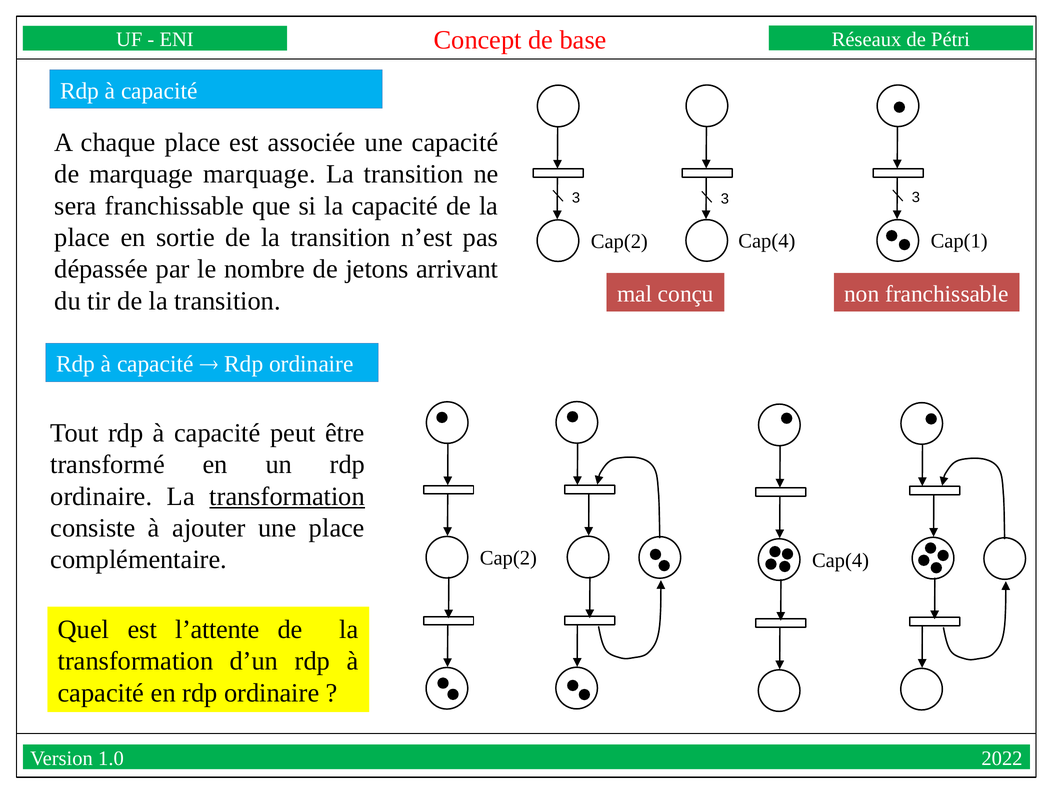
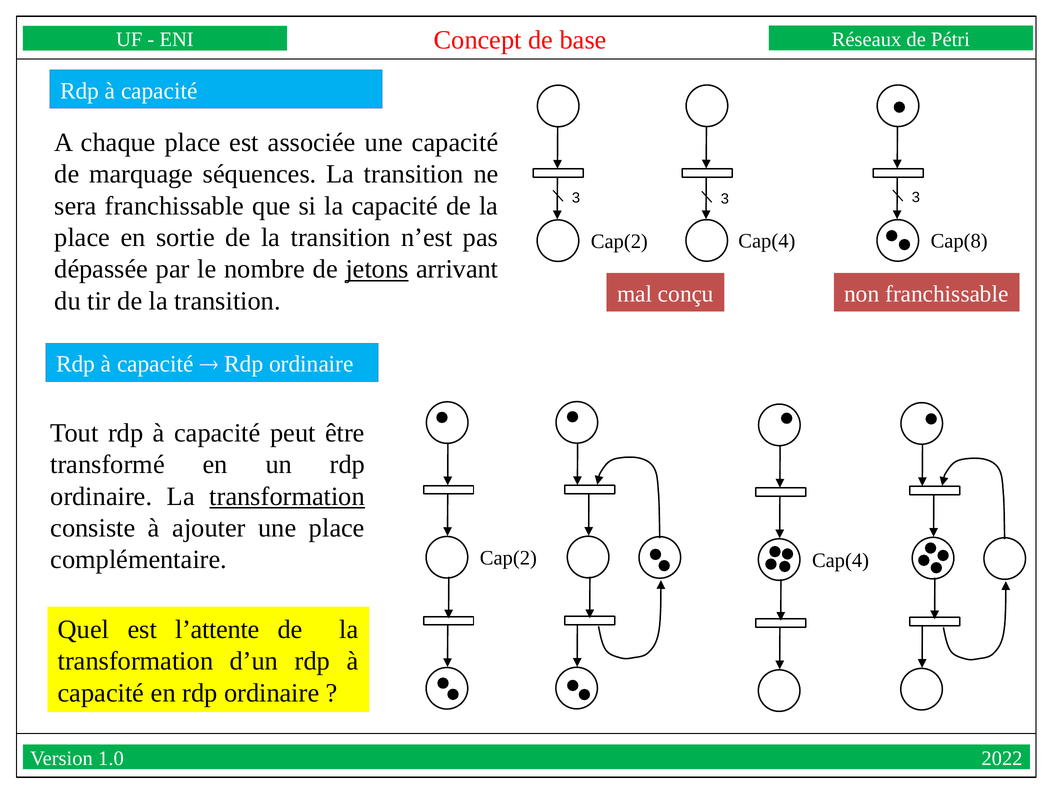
marquage marquage: marquage -> séquences
Cap(1: Cap(1 -> Cap(8
jetons underline: none -> present
